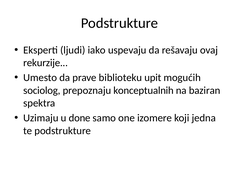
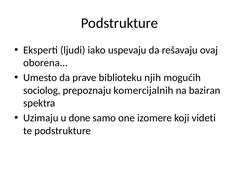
rekurzije: rekurzije -> oborena
upit: upit -> njih
konceptualnih: konceptualnih -> komercijalnih
jedna: jedna -> videti
